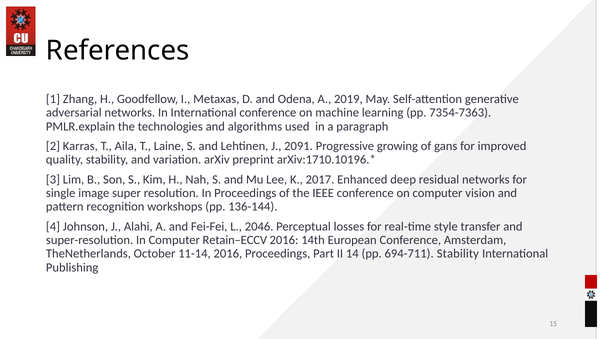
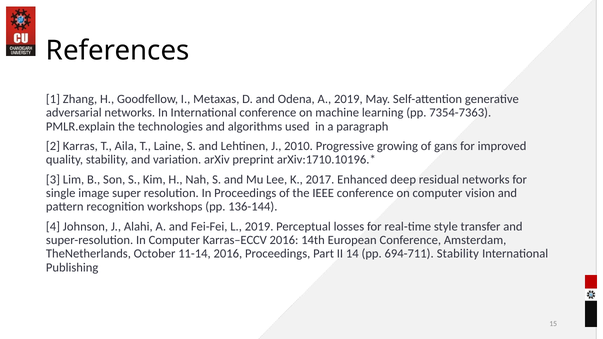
2091: 2091 -> 2010
L 2046: 2046 -> 2019
Retain–ECCV: Retain–ECCV -> Karras–ECCV
